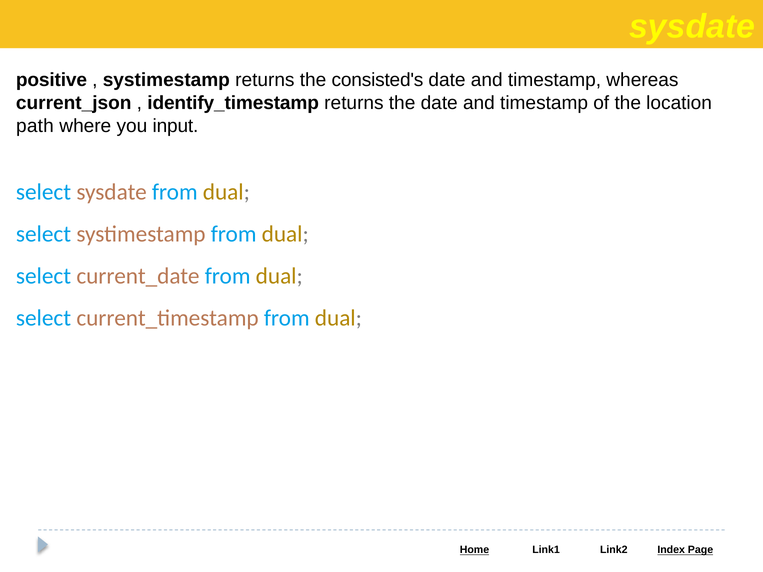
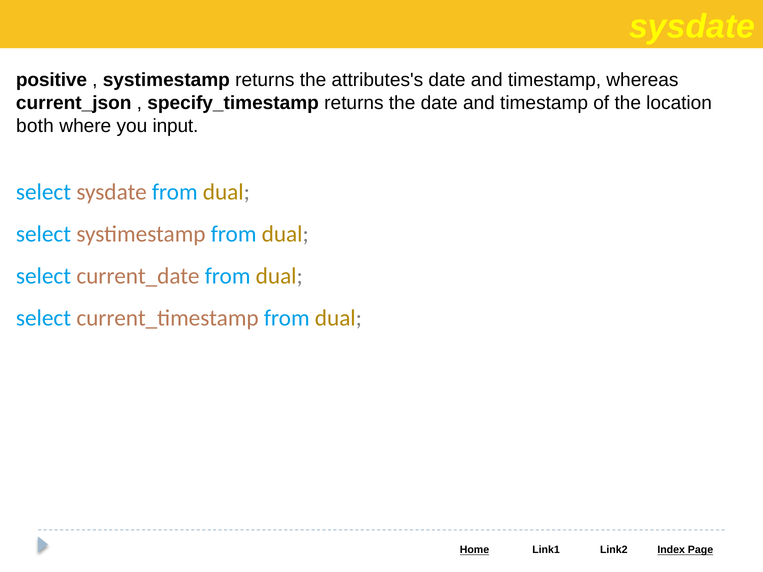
consisted's: consisted's -> attributes's
identify_timestamp: identify_timestamp -> specify_timestamp
path: path -> both
